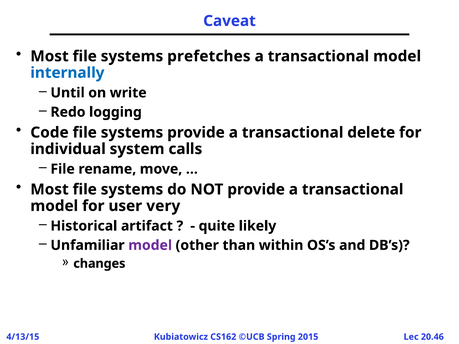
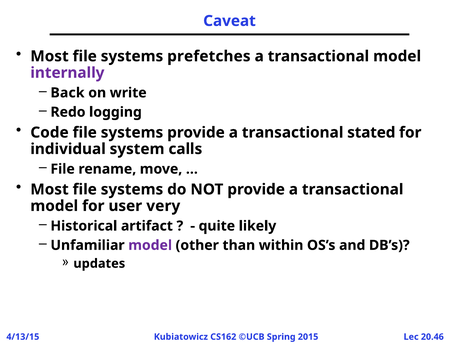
internally colour: blue -> purple
Until: Until -> Back
delete: delete -> stated
changes: changes -> updates
